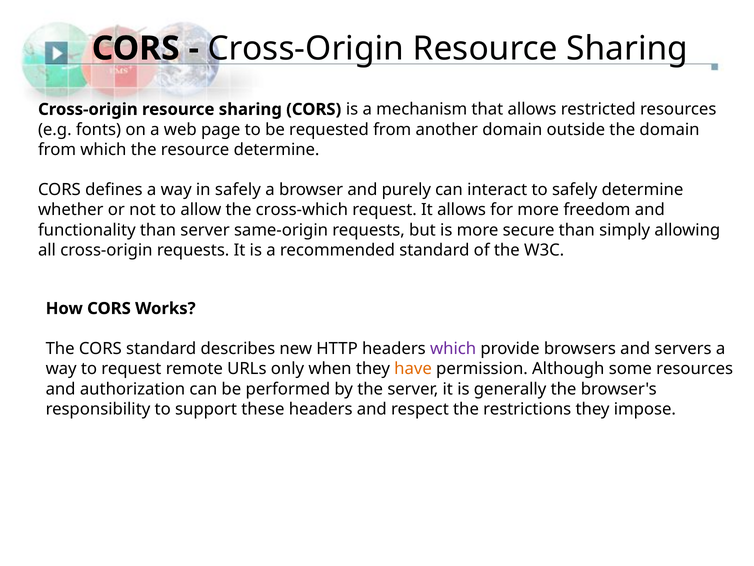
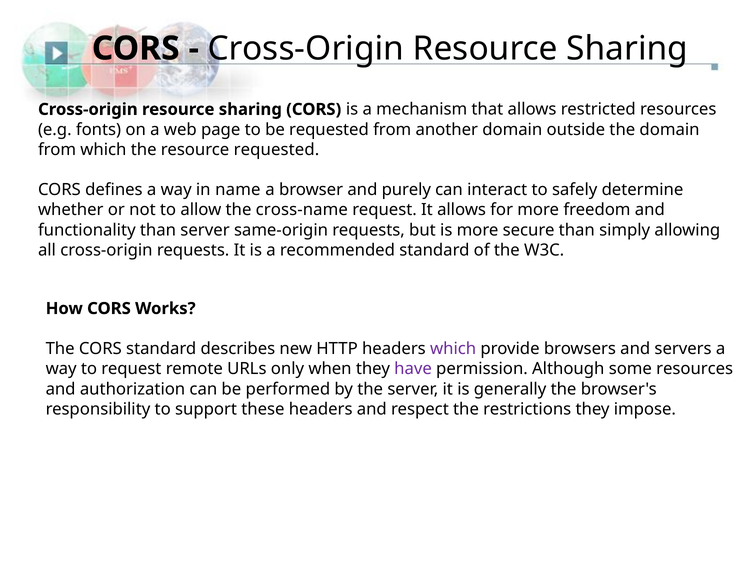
resource determine: determine -> requested
in safely: safely -> name
cross-which: cross-which -> cross-name
have colour: orange -> purple
